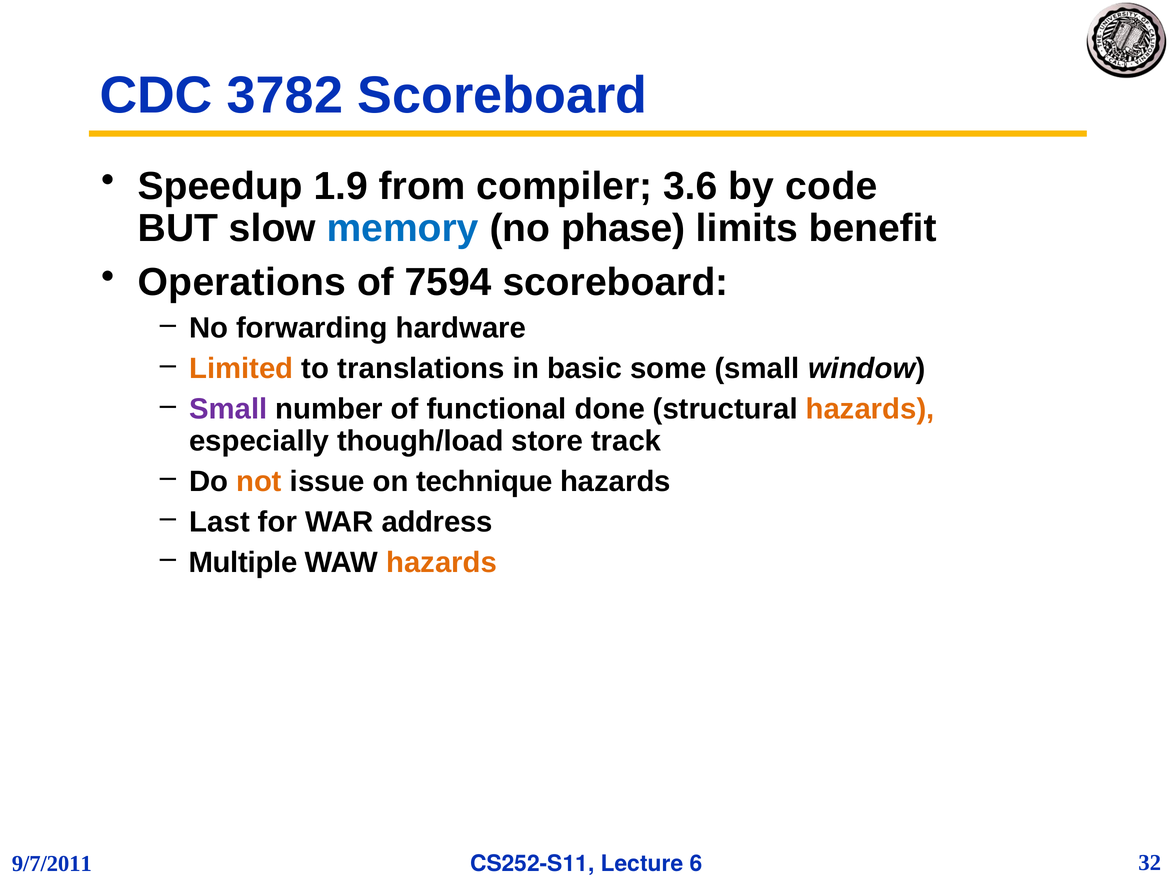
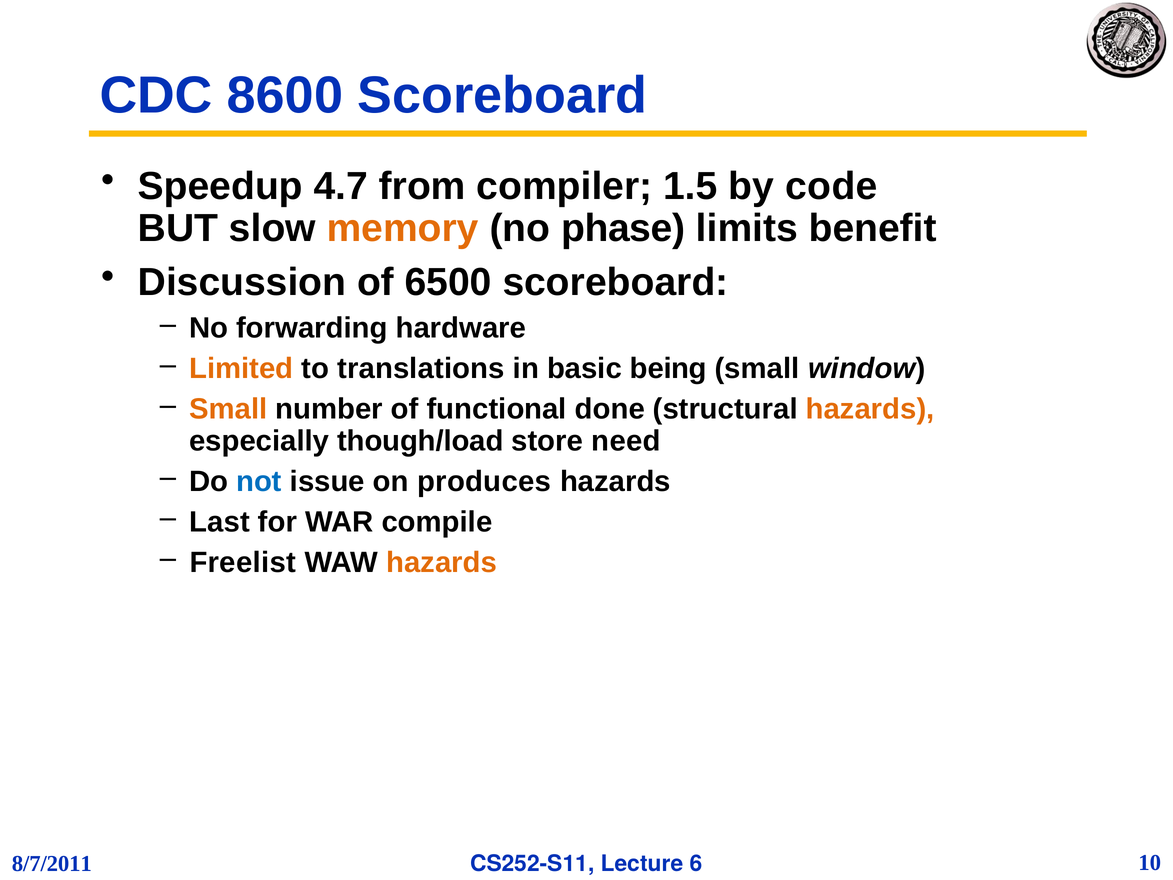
3782: 3782 -> 8600
1.9: 1.9 -> 4.7
3.6: 3.6 -> 1.5
memory colour: blue -> orange
Operations: Operations -> Discussion
7594: 7594 -> 6500
some: some -> being
Small at (228, 409) colour: purple -> orange
track: track -> need
not colour: orange -> blue
technique: technique -> produces
address: address -> compile
Multiple: Multiple -> Freelist
9/7/2011: 9/7/2011 -> 8/7/2011
32: 32 -> 10
